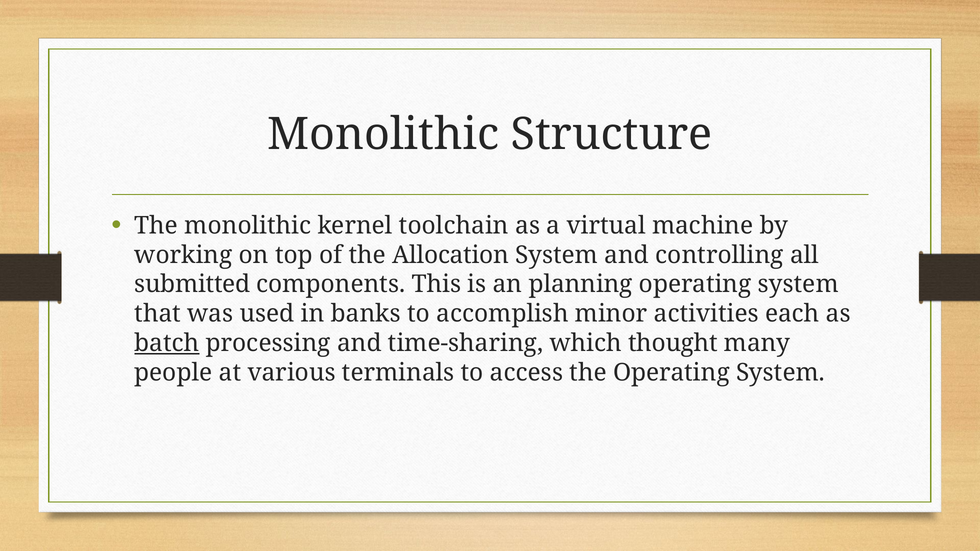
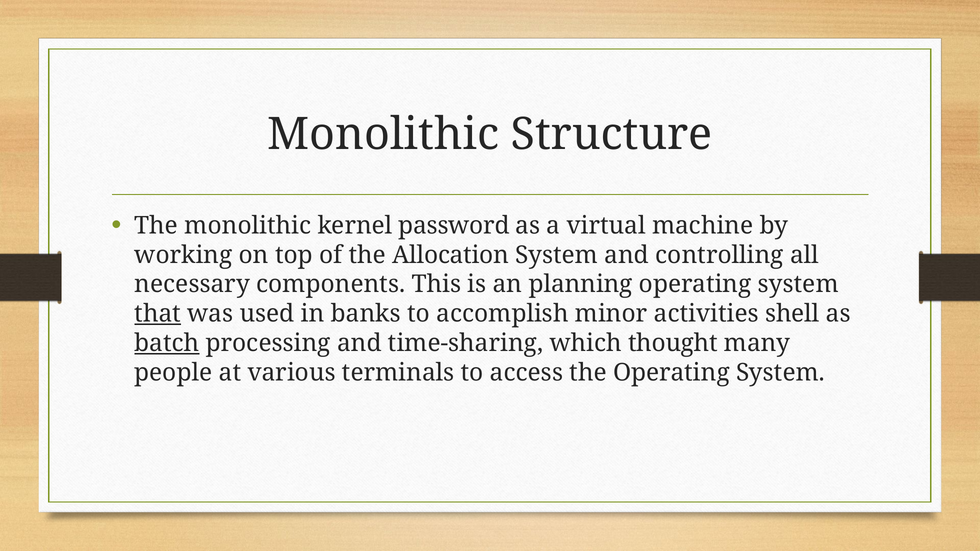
toolchain: toolchain -> password
submitted: submitted -> necessary
that underline: none -> present
each: each -> shell
